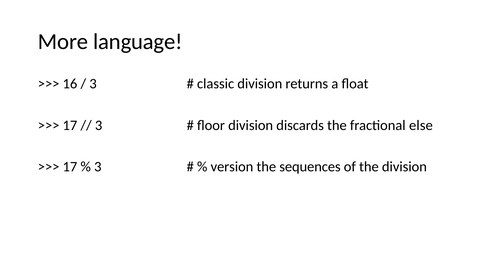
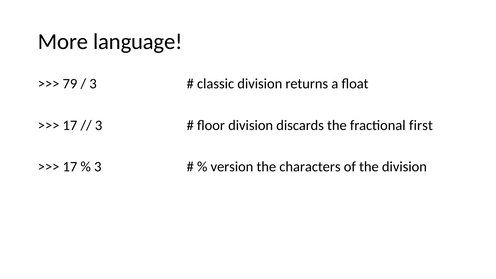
16: 16 -> 79
else: else -> first
sequences: sequences -> characters
